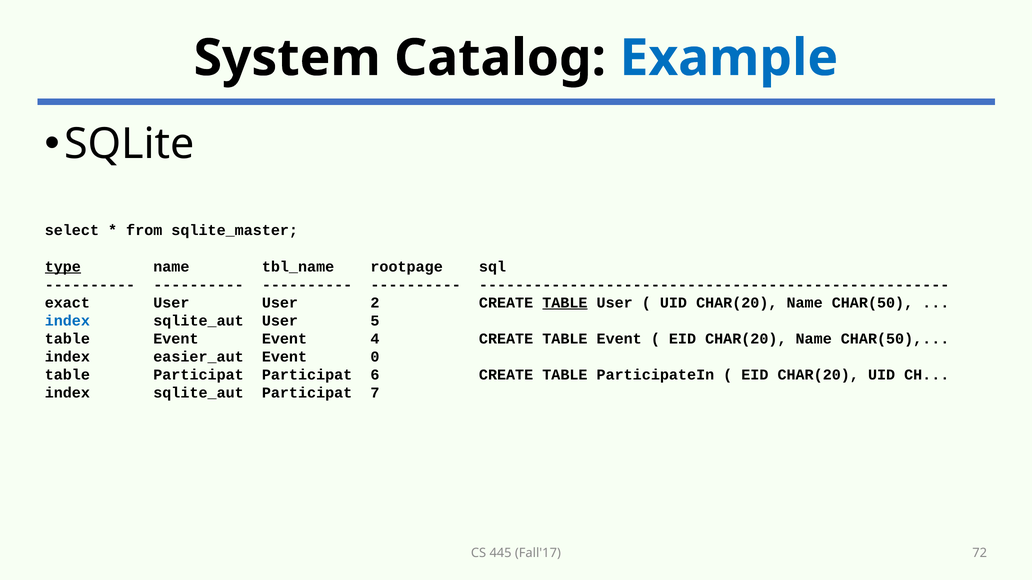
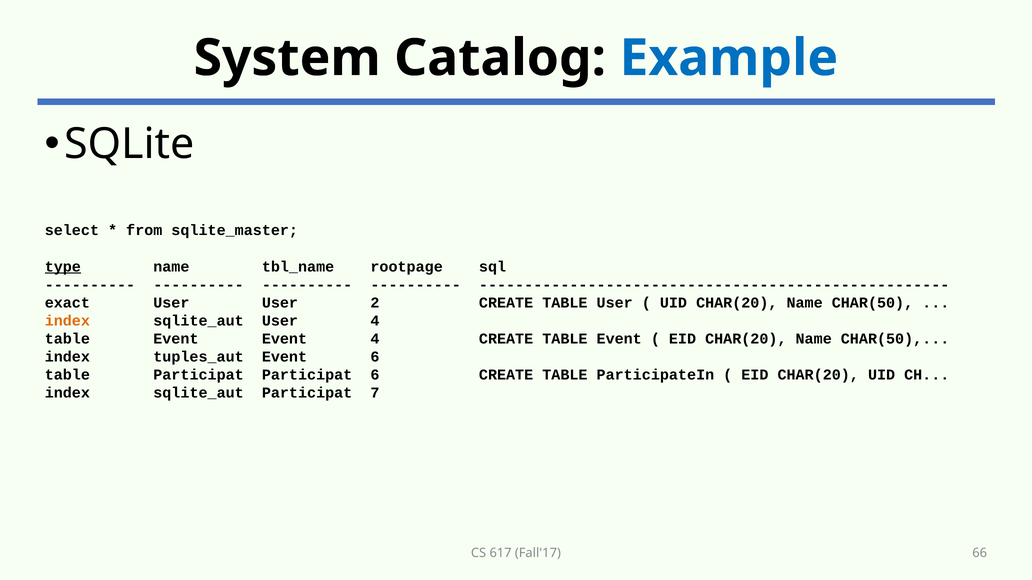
TABLE at (565, 303) underline: present -> none
index at (67, 321) colour: blue -> orange
User 5: 5 -> 4
easier_aut: easier_aut -> tuples_aut
Event 0: 0 -> 6
445: 445 -> 617
72: 72 -> 66
